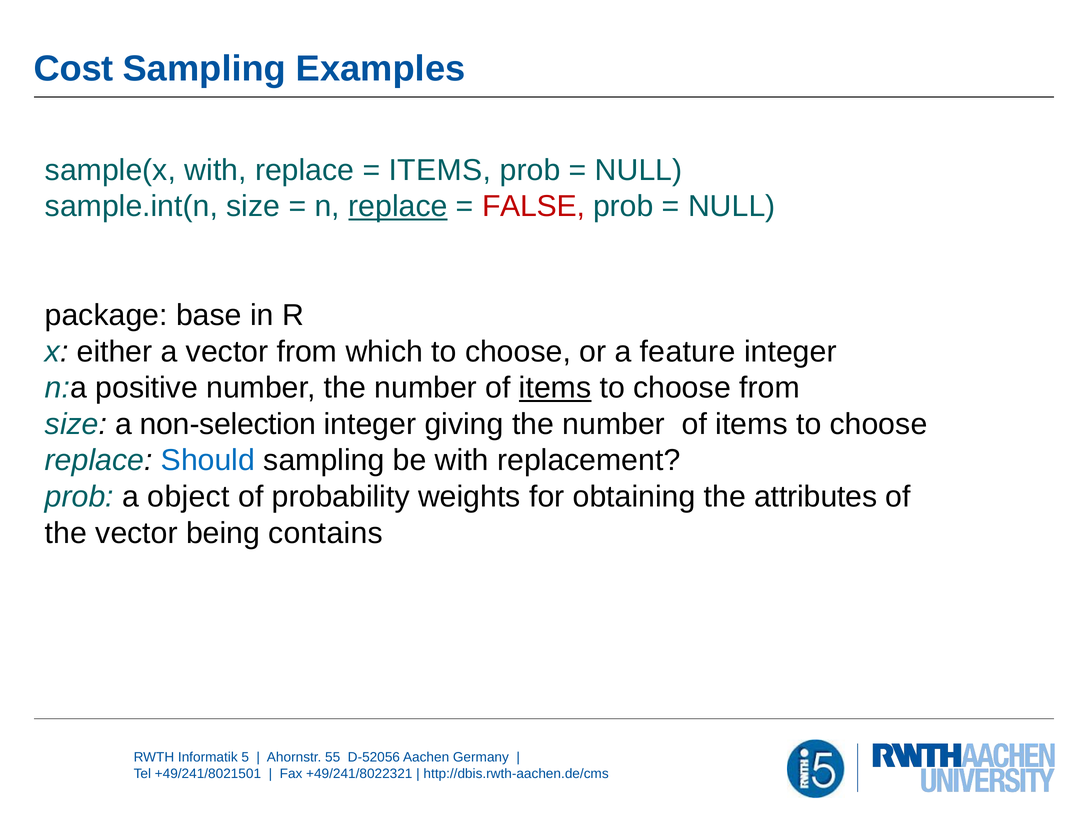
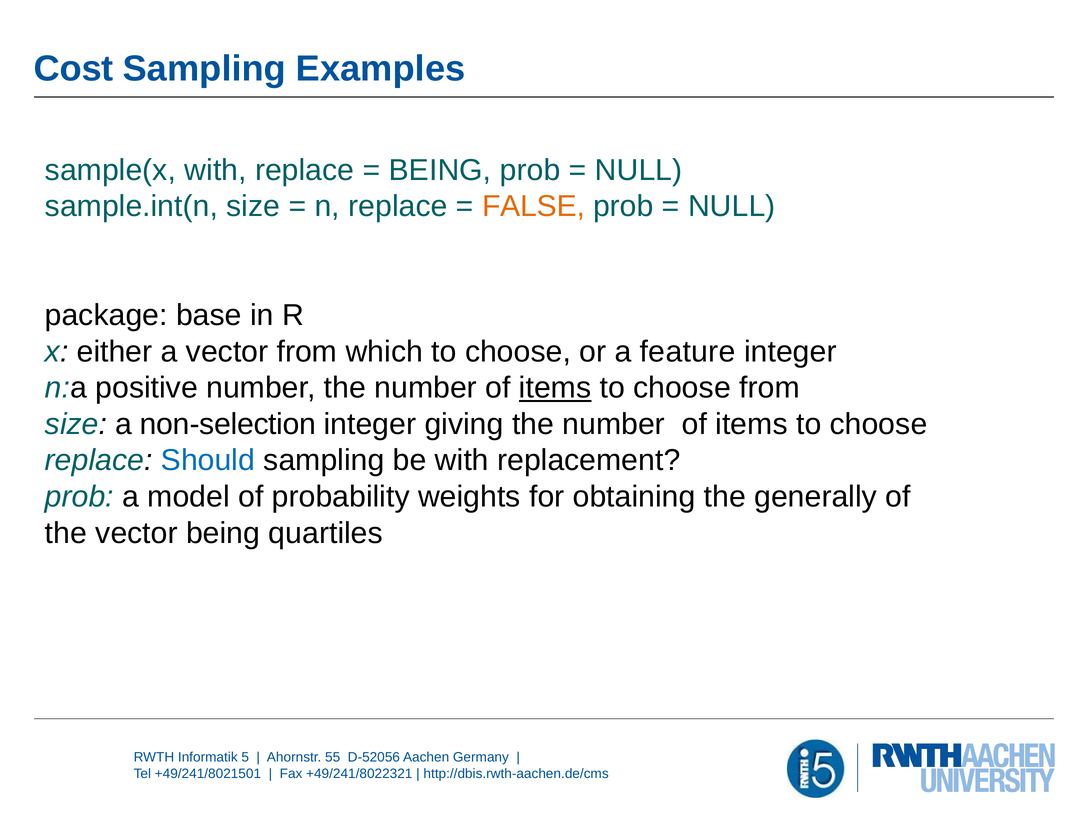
ITEMS at (440, 170): ITEMS -> BEING
replace at (398, 207) underline: present -> none
FALSE colour: red -> orange
object: object -> model
attributes: attributes -> generally
contains: contains -> quartiles
